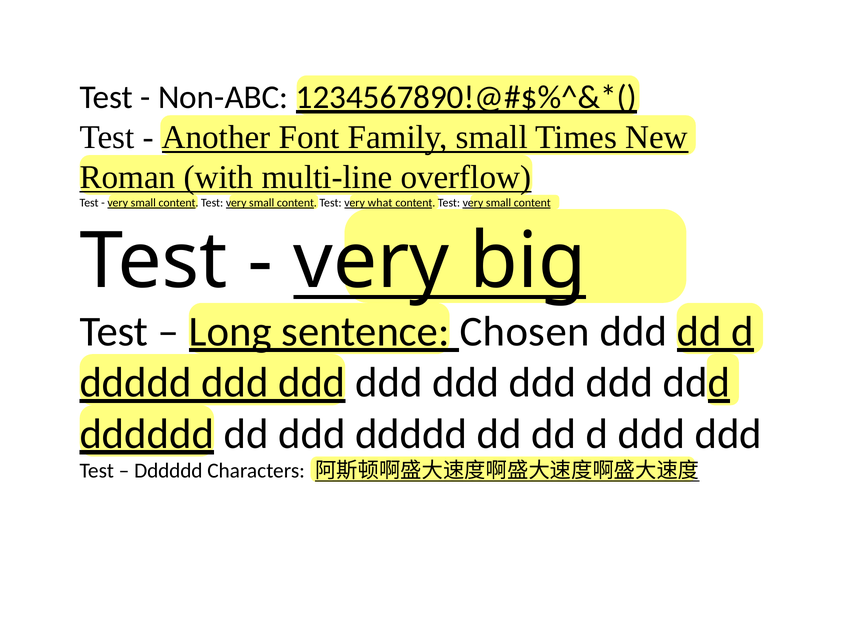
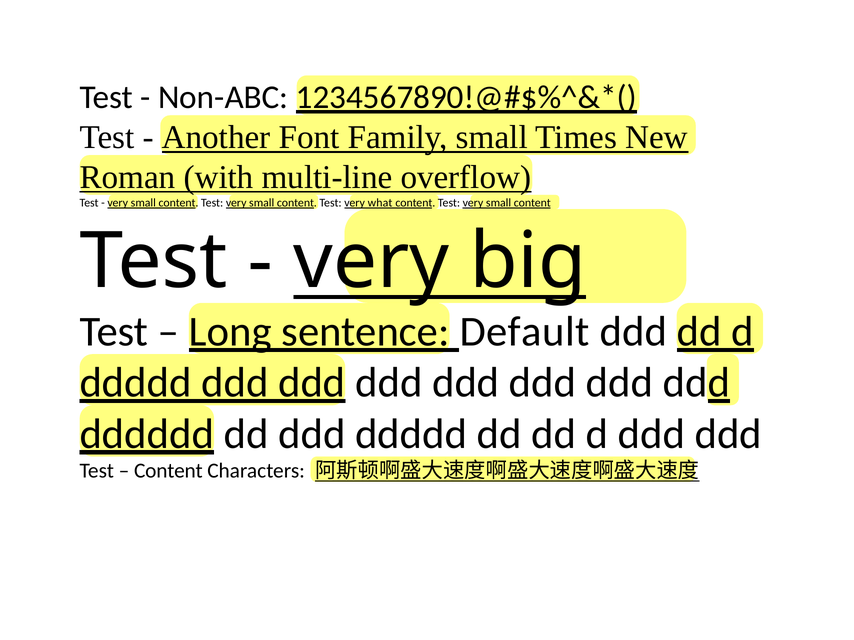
Chosen: Chosen -> Default
Dddddd at (168, 471): Dddddd -> Content
